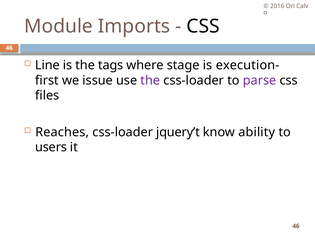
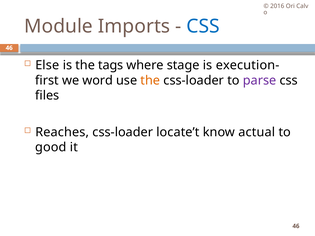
CSS at (203, 26) colour: black -> blue
Line: Line -> Else
issue: issue -> word
the at (150, 80) colour: purple -> orange
jquery’t: jquery’t -> locate’t
ability: ability -> actual
users: users -> good
